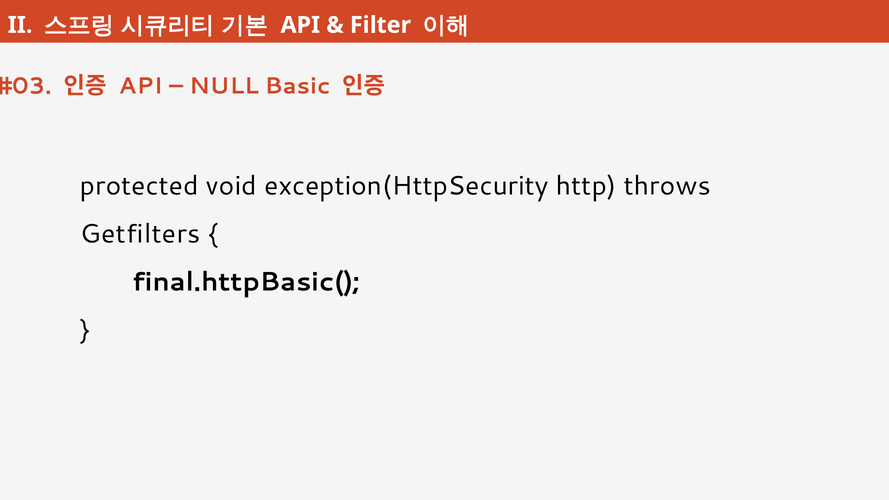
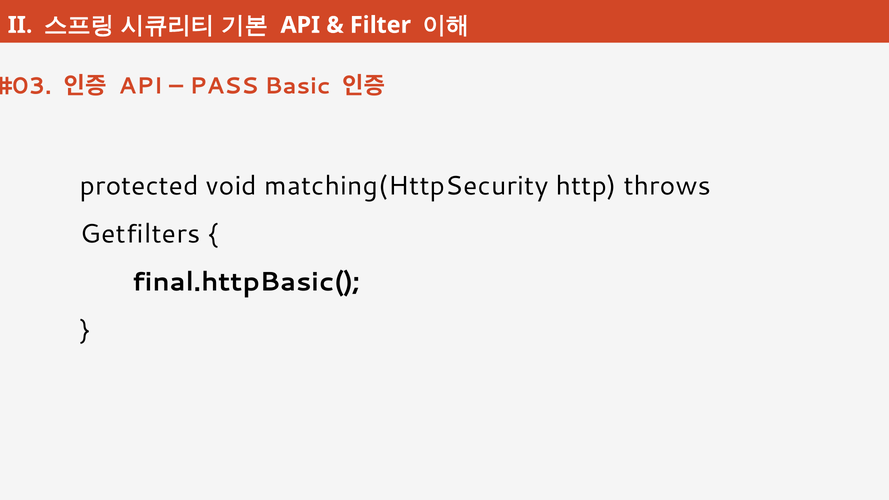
NULL: NULL -> PASS
exception(HttpSecurity: exception(HttpSecurity -> matching(HttpSecurity
